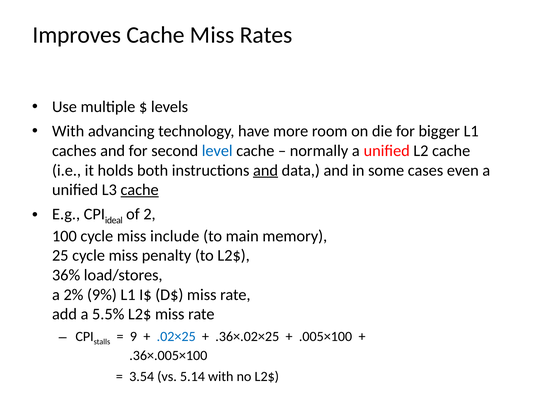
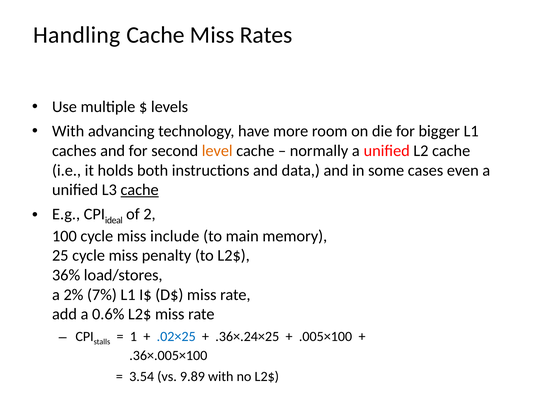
Improves: Improves -> Handling
level colour: blue -> orange
and at (266, 171) underline: present -> none
9%: 9% -> 7%
5.5%: 5.5% -> 0.6%
9: 9 -> 1
.36×.02×25: .36×.02×25 -> .36×.24×25
5.14: 5.14 -> 9.89
